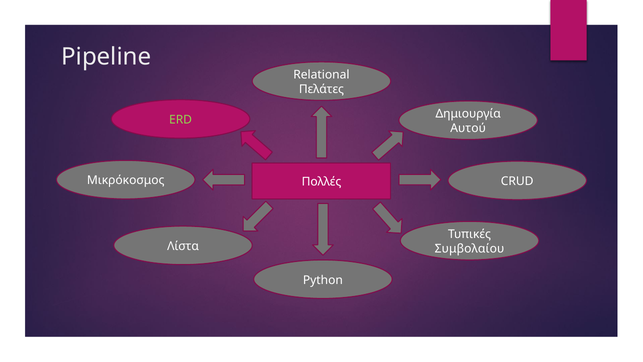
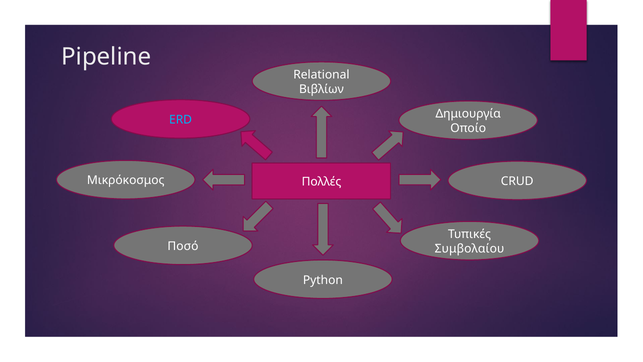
Πελάτες: Πελάτες -> Βιβλίων
ERD colour: light green -> light blue
Αυτού: Αυτού -> Οποίο
Λίστα: Λίστα -> Ποσό
